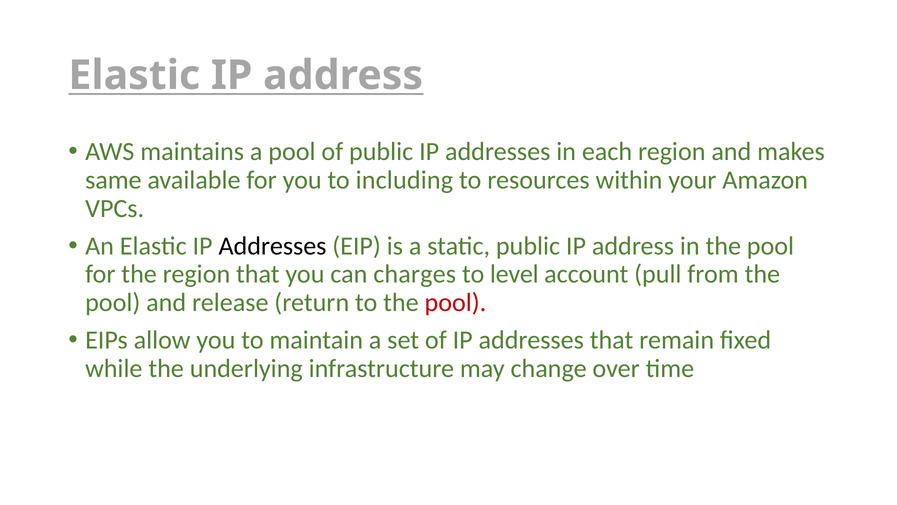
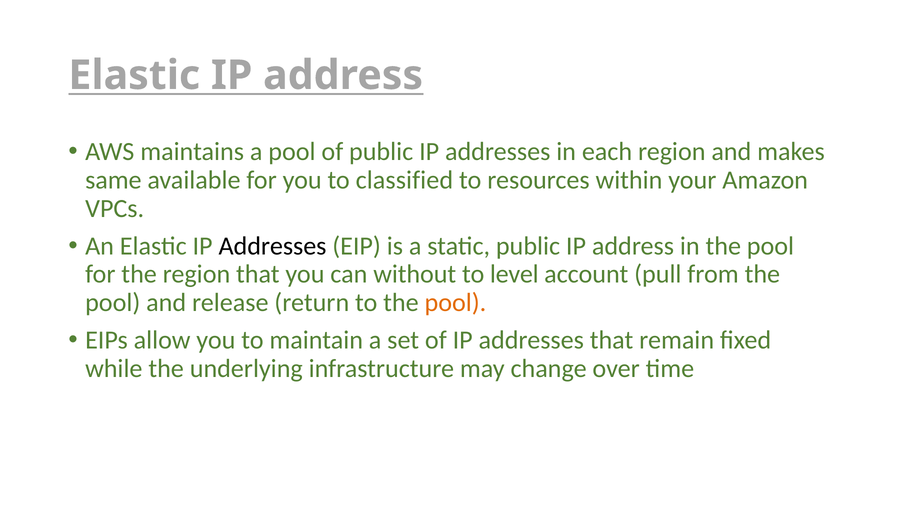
including: including -> classified
charges: charges -> without
pool at (455, 302) colour: red -> orange
